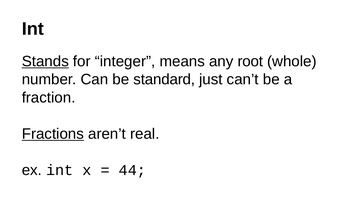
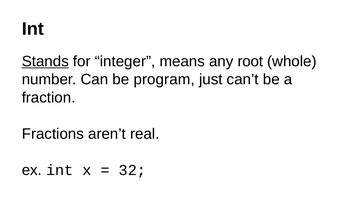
standard: standard -> program
Fractions underline: present -> none
44: 44 -> 32
